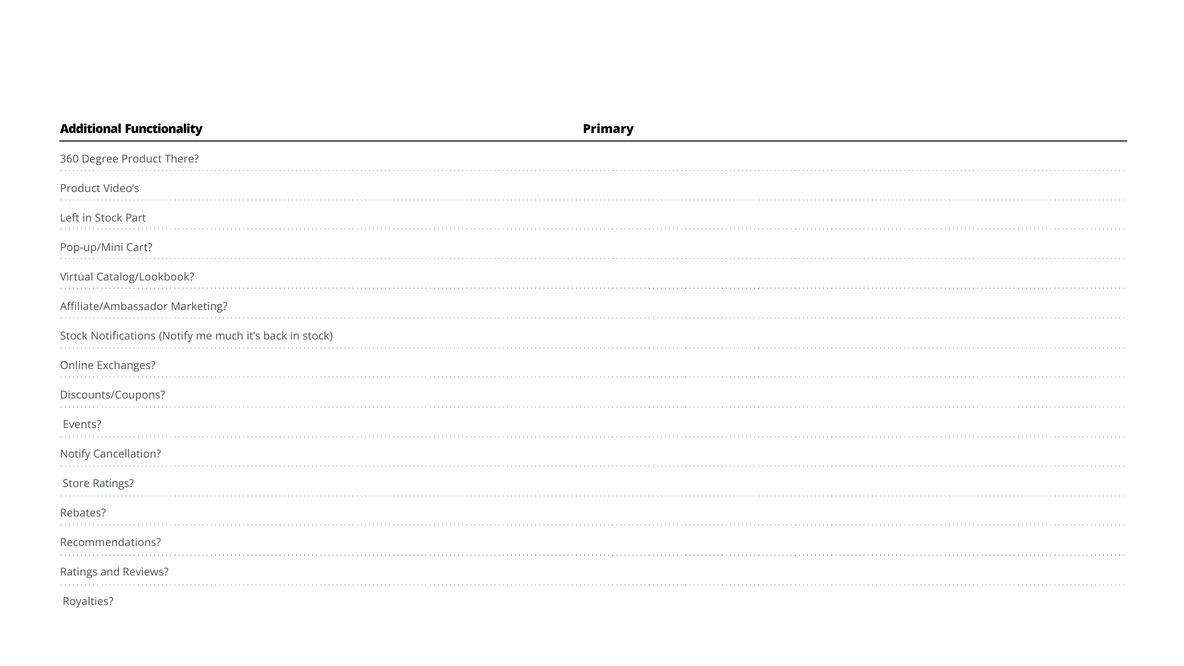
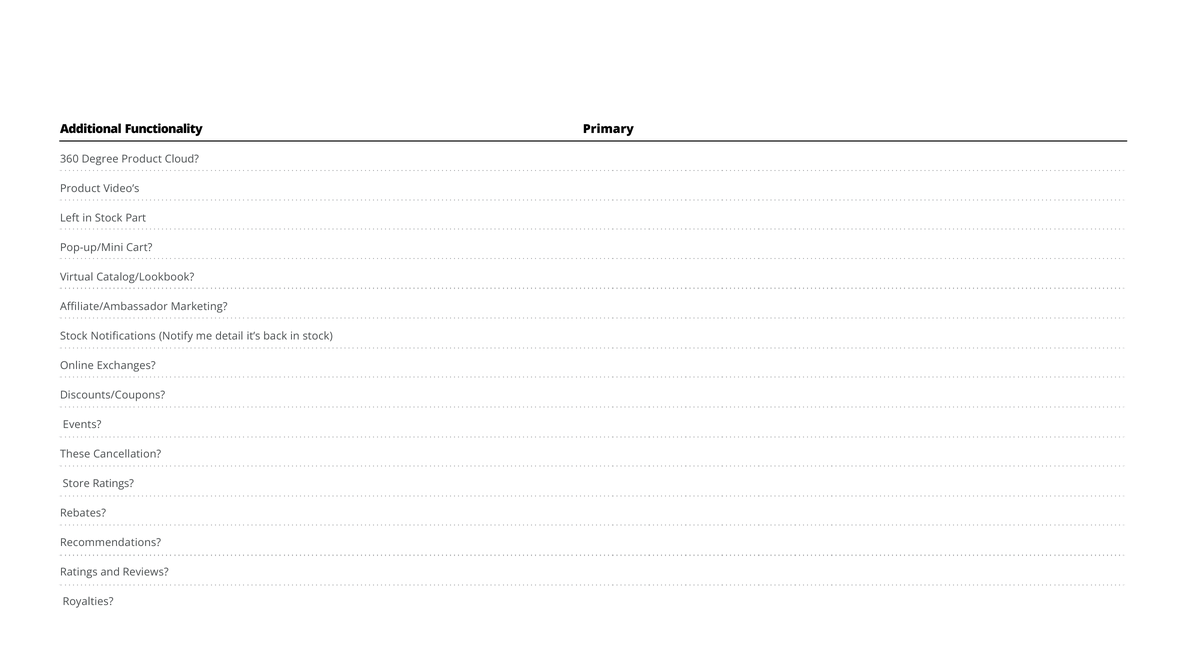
There: There -> Cloud
much: much -> detail
Notify at (75, 454): Notify -> These
